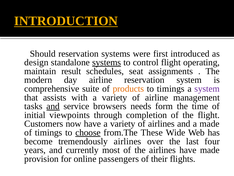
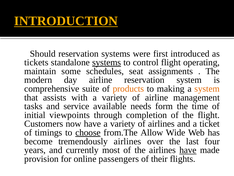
design: design -> tickets
result: result -> some
to timings: timings -> making
system at (207, 88) colour: purple -> orange
and at (53, 106) underline: present -> none
browsers: browsers -> available
a made: made -> ticket
These: These -> Allow
have at (188, 150) underline: none -> present
